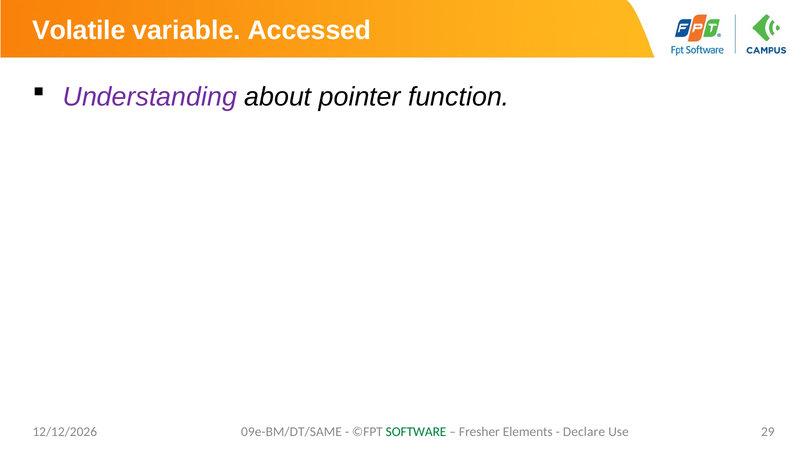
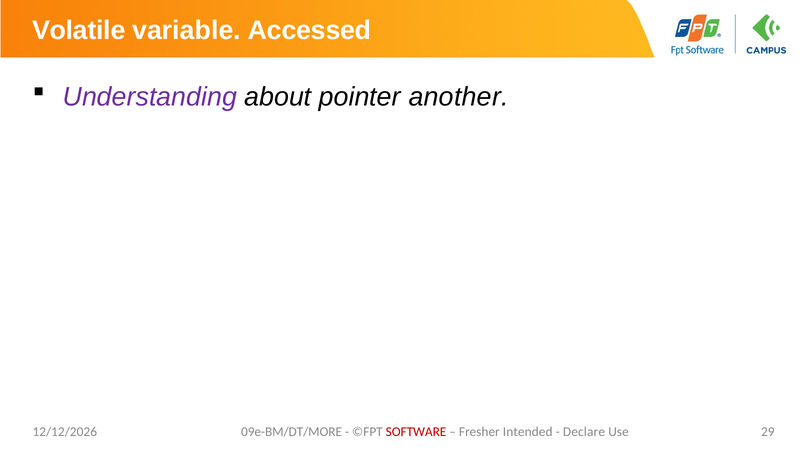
function: function -> another
09e-BM/DT/SAME: 09e-BM/DT/SAME -> 09e-BM/DT/MORE
SOFTWARE colour: green -> red
Elements: Elements -> Intended
